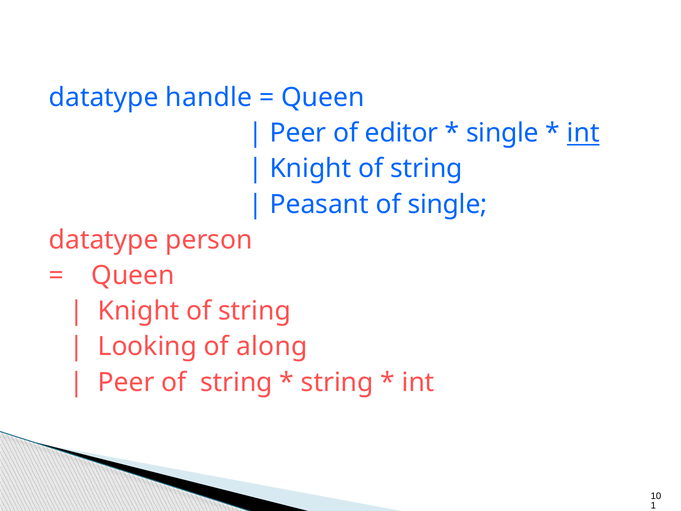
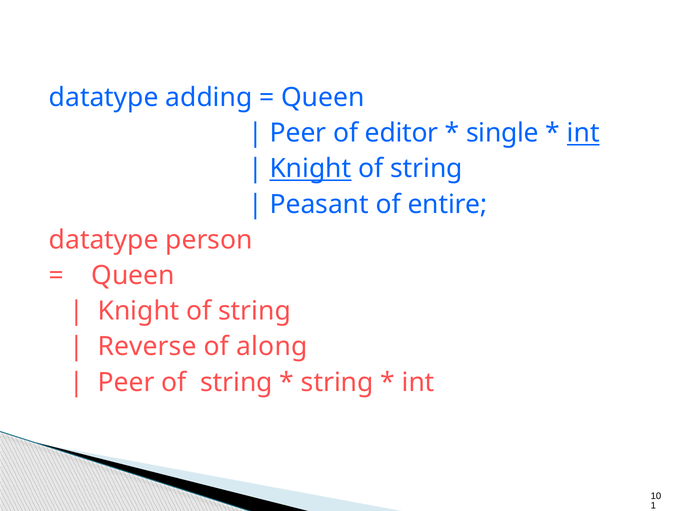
handle: handle -> adding
Knight at (310, 169) underline: none -> present
of single: single -> entire
Looking: Looking -> Reverse
